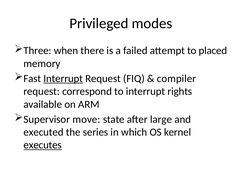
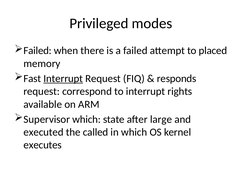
Three at (38, 51): Three -> Failed
compiler: compiler -> responds
Supervisor move: move -> which
series: series -> called
executes underline: present -> none
